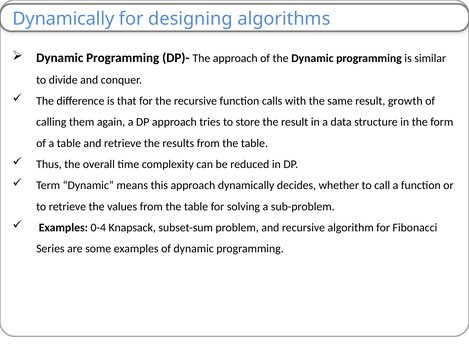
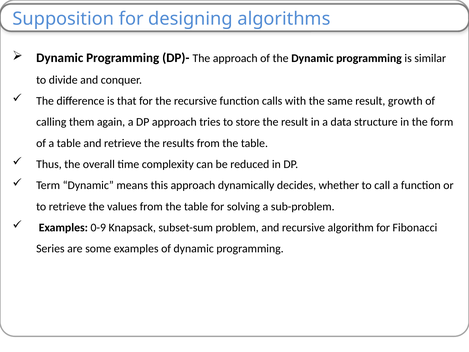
Dynamically at (63, 19): Dynamically -> Supposition
0-4: 0-4 -> 0-9
